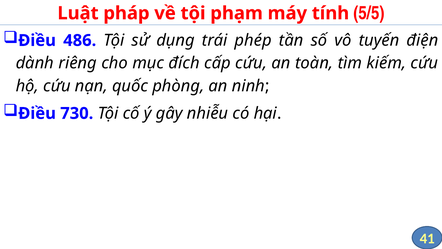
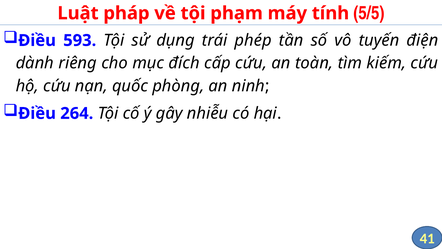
486: 486 -> 593
730: 730 -> 264
